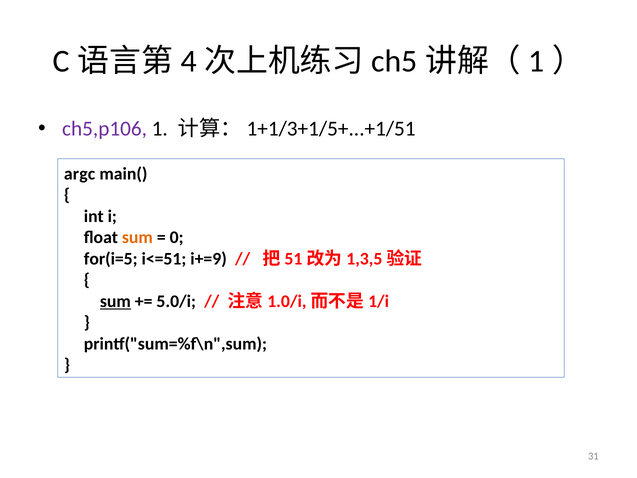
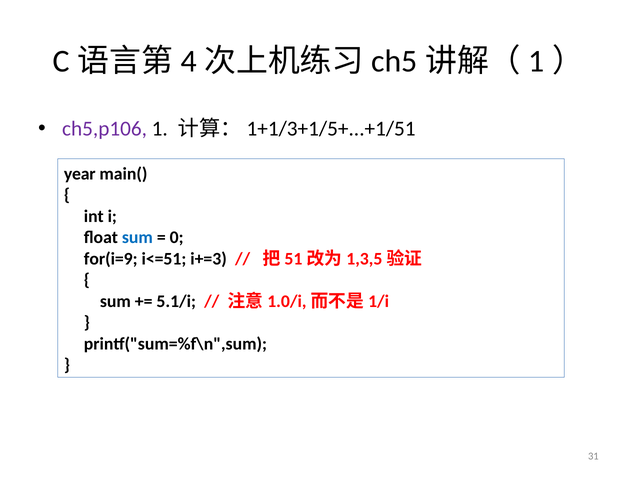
argc: argc -> year
sum at (137, 237) colour: orange -> blue
for(i=5: for(i=5 -> for(i=9
i+=9: i+=9 -> i+=3
sum at (115, 301) underline: present -> none
5.0/i: 5.0/i -> 5.1/i
